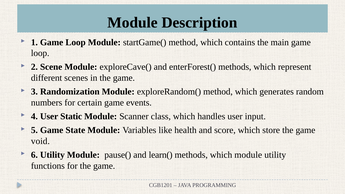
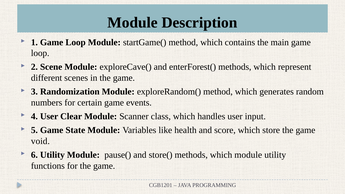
Static: Static -> Clear
learn(: learn( -> store(
